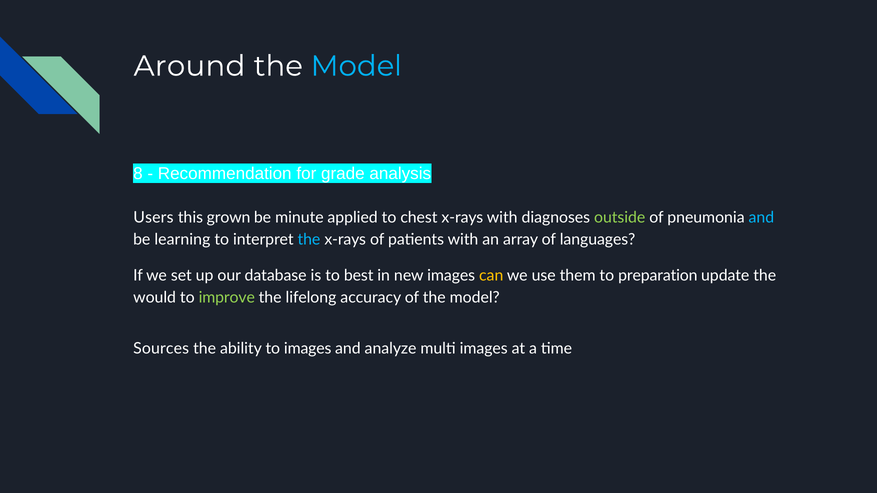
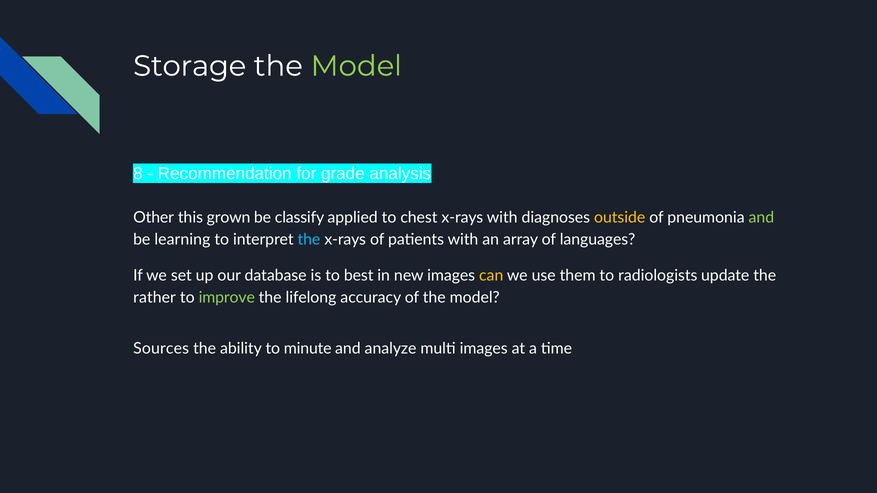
Around: Around -> Storage
Model at (356, 66) colour: light blue -> light green
Users: Users -> Other
minute: minute -> classify
outside colour: light green -> yellow
and at (761, 218) colour: light blue -> light green
preparation: preparation -> radiologists
would: would -> rather
to images: images -> minute
